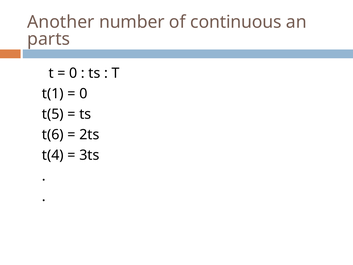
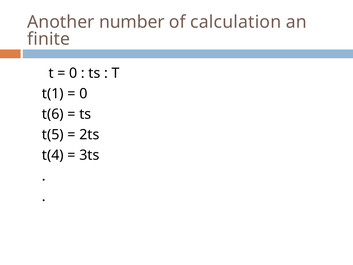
continuous: continuous -> calculation
parts: parts -> finite
t(5: t(5 -> t(6
t(6: t(6 -> t(5
